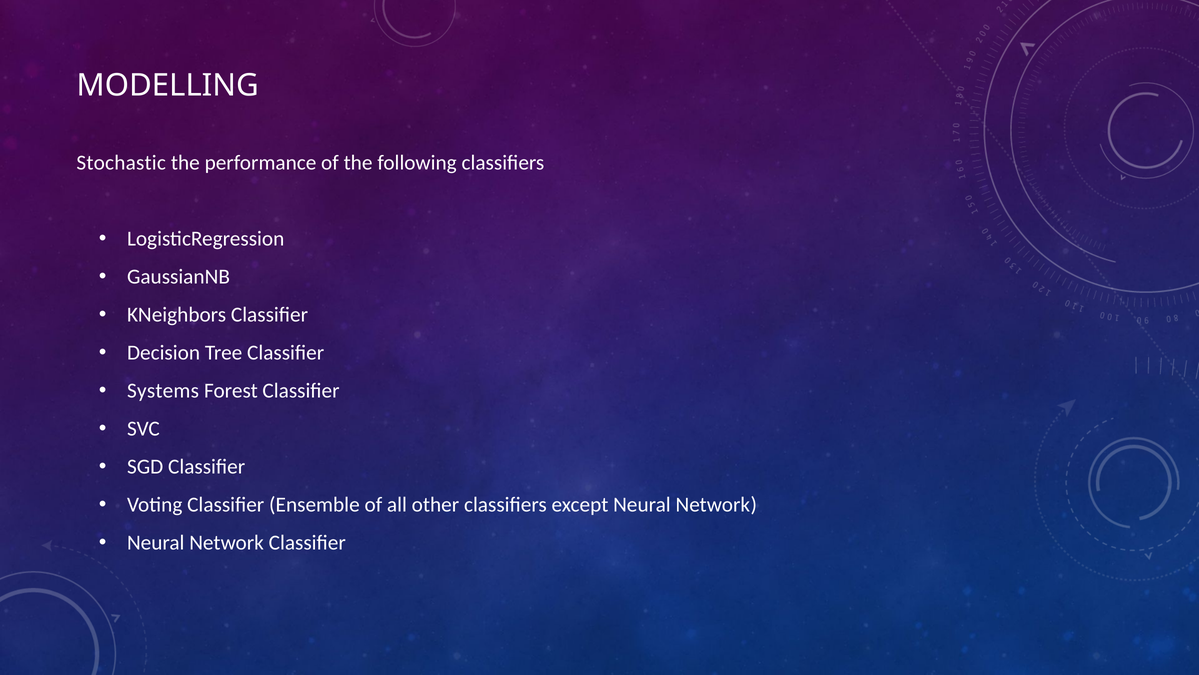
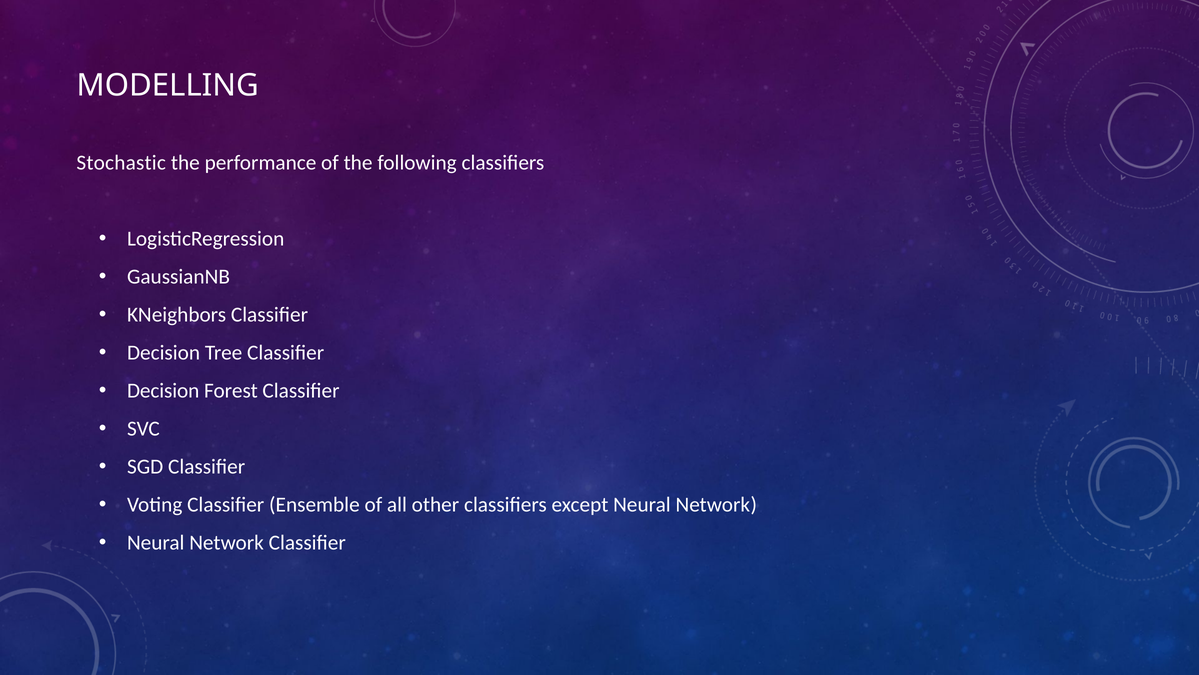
Systems at (163, 390): Systems -> Decision
